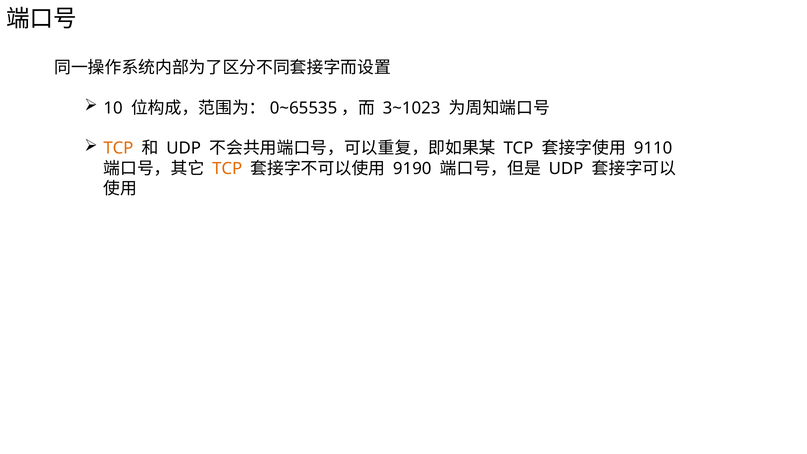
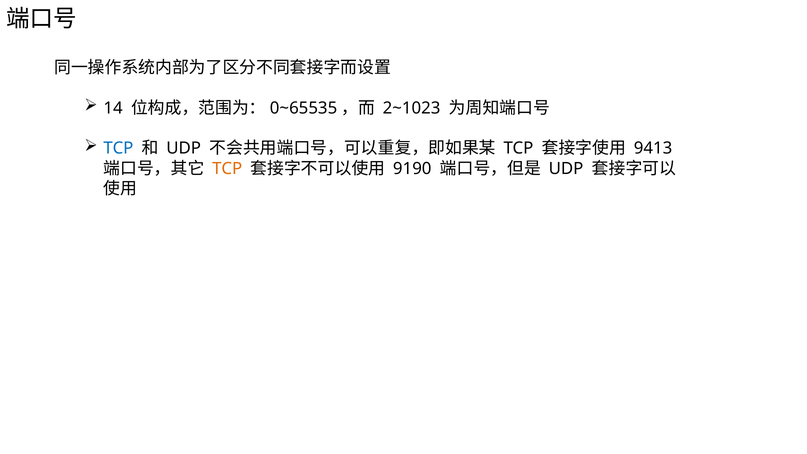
10: 10 -> 14
3~1023: 3~1023 -> 2~1023
TCP at (118, 148) colour: orange -> blue
9110: 9110 -> 9413
